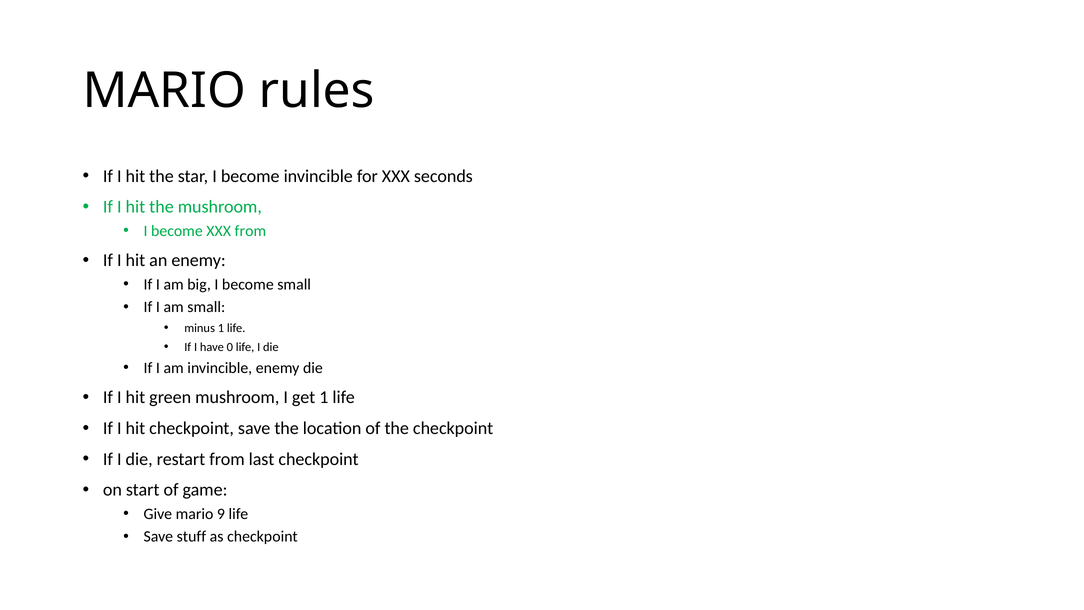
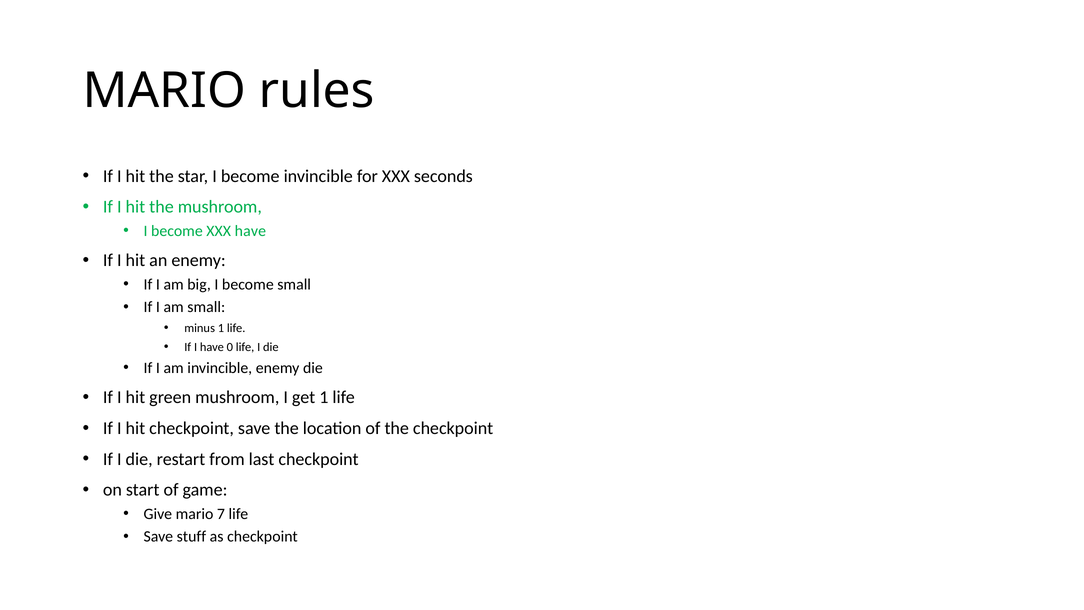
XXX from: from -> have
9: 9 -> 7
